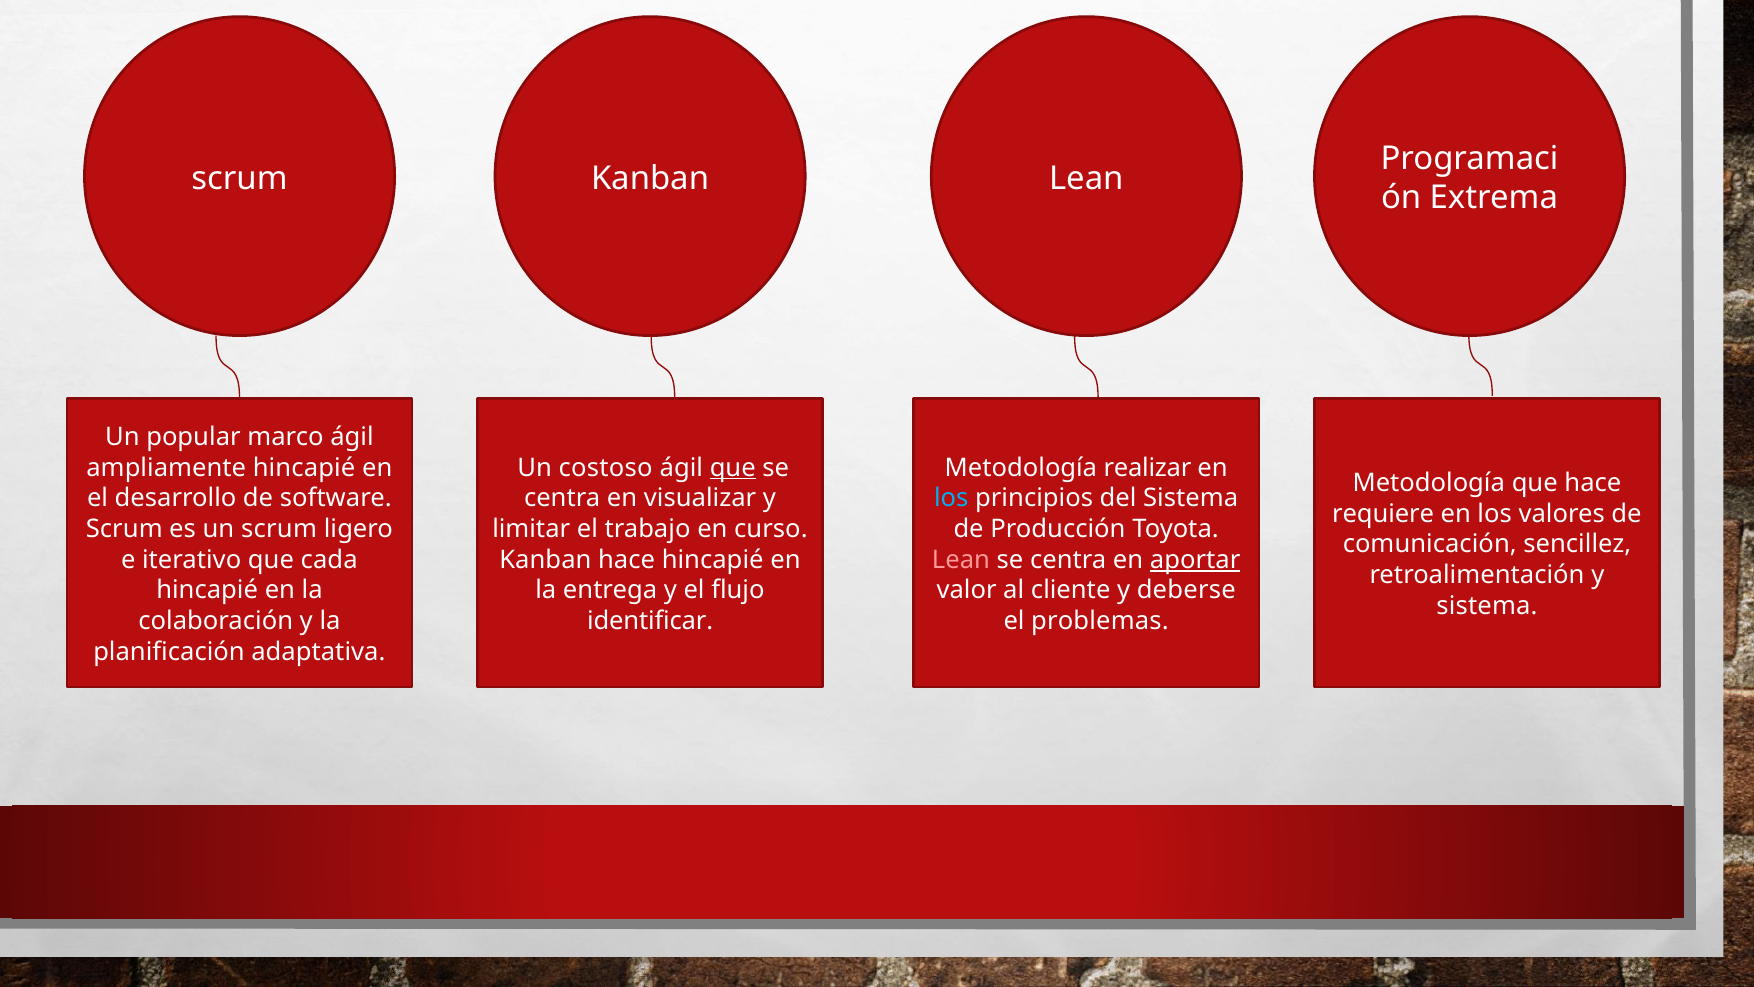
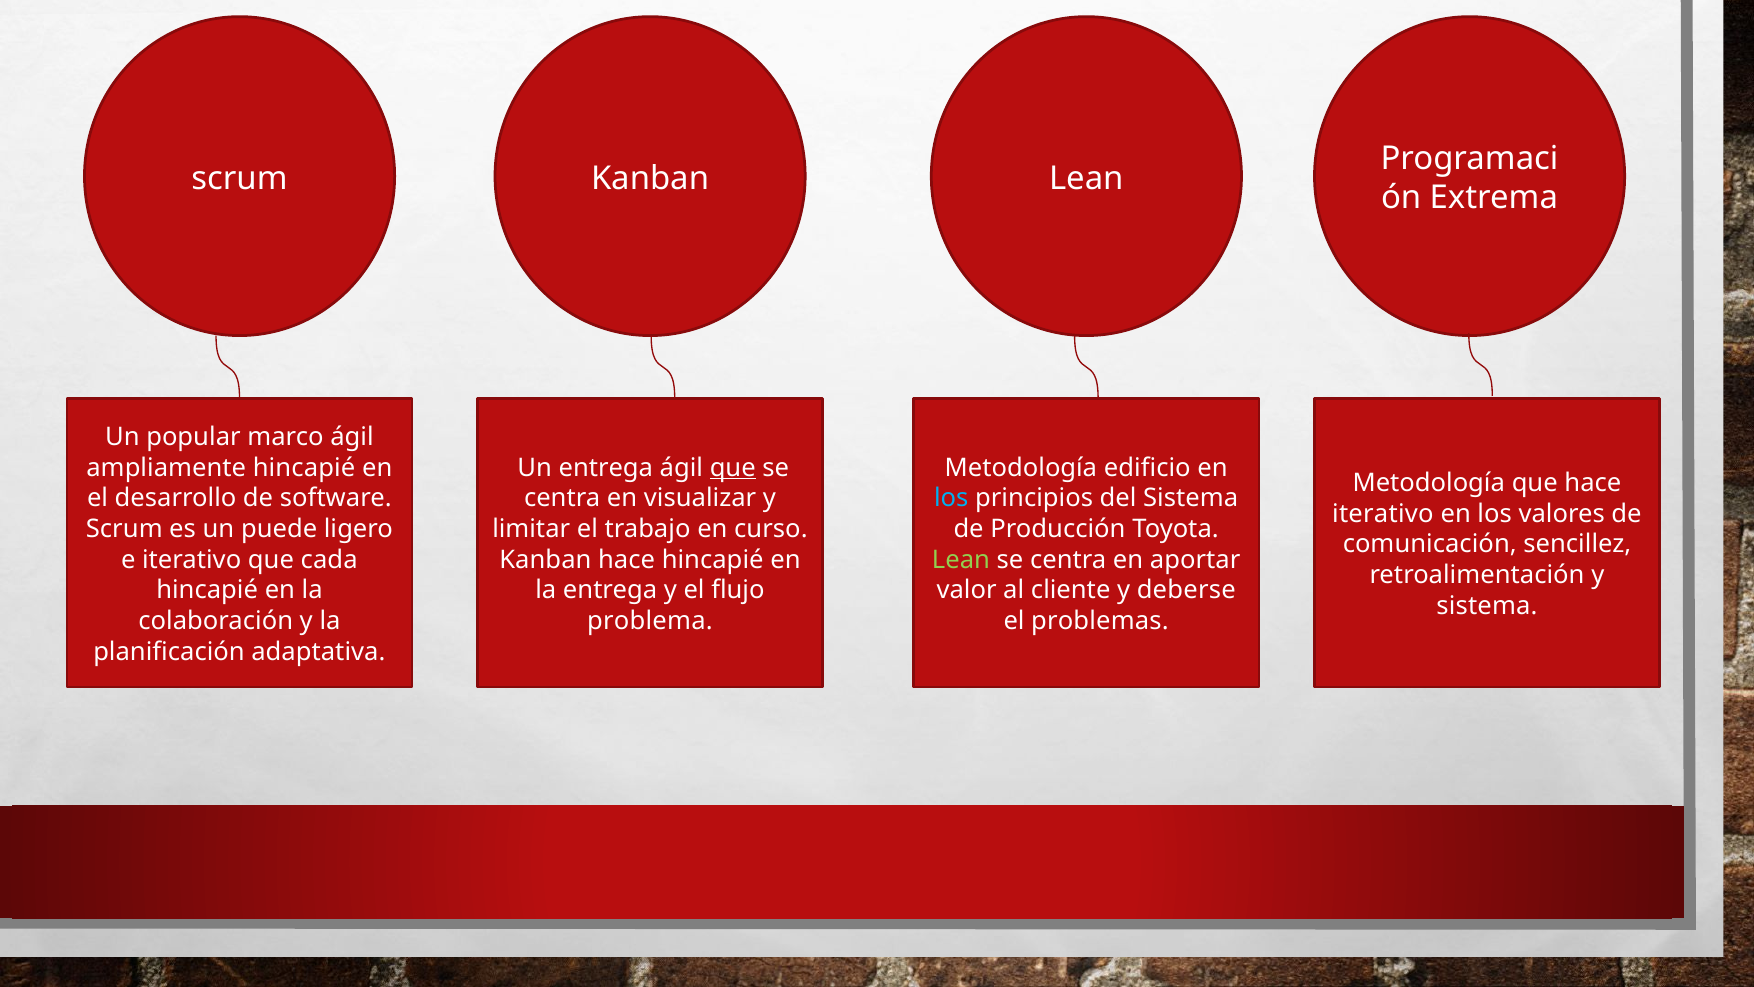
Un costoso: costoso -> entrega
realizar: realizar -> edificio
requiere at (1383, 514): requiere -> iterativo
un scrum: scrum -> puede
Lean at (961, 560) colour: pink -> light green
aportar underline: present -> none
identificar: identificar -> problema
